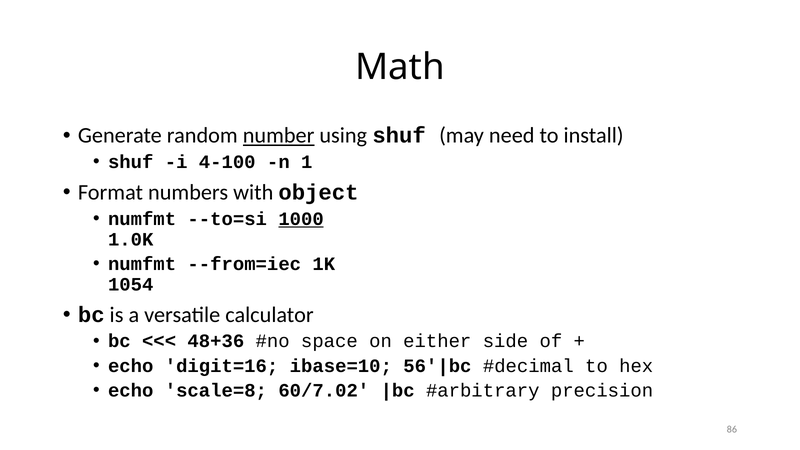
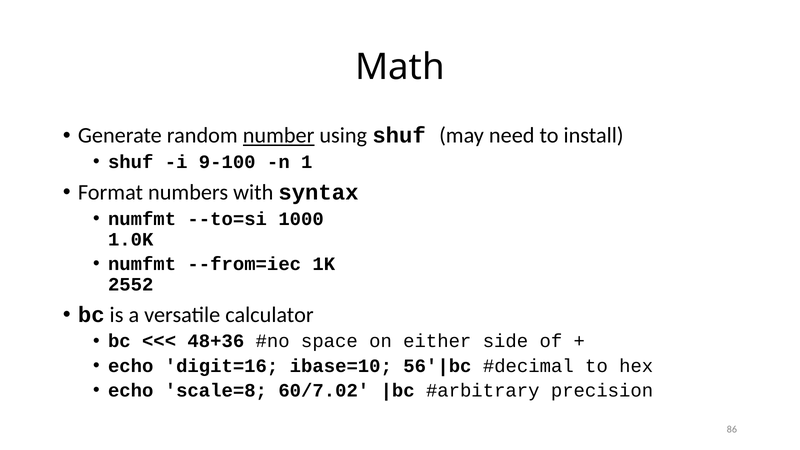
4-100: 4-100 -> 9-100
object: object -> syntax
1000 underline: present -> none
1054: 1054 -> 2552
